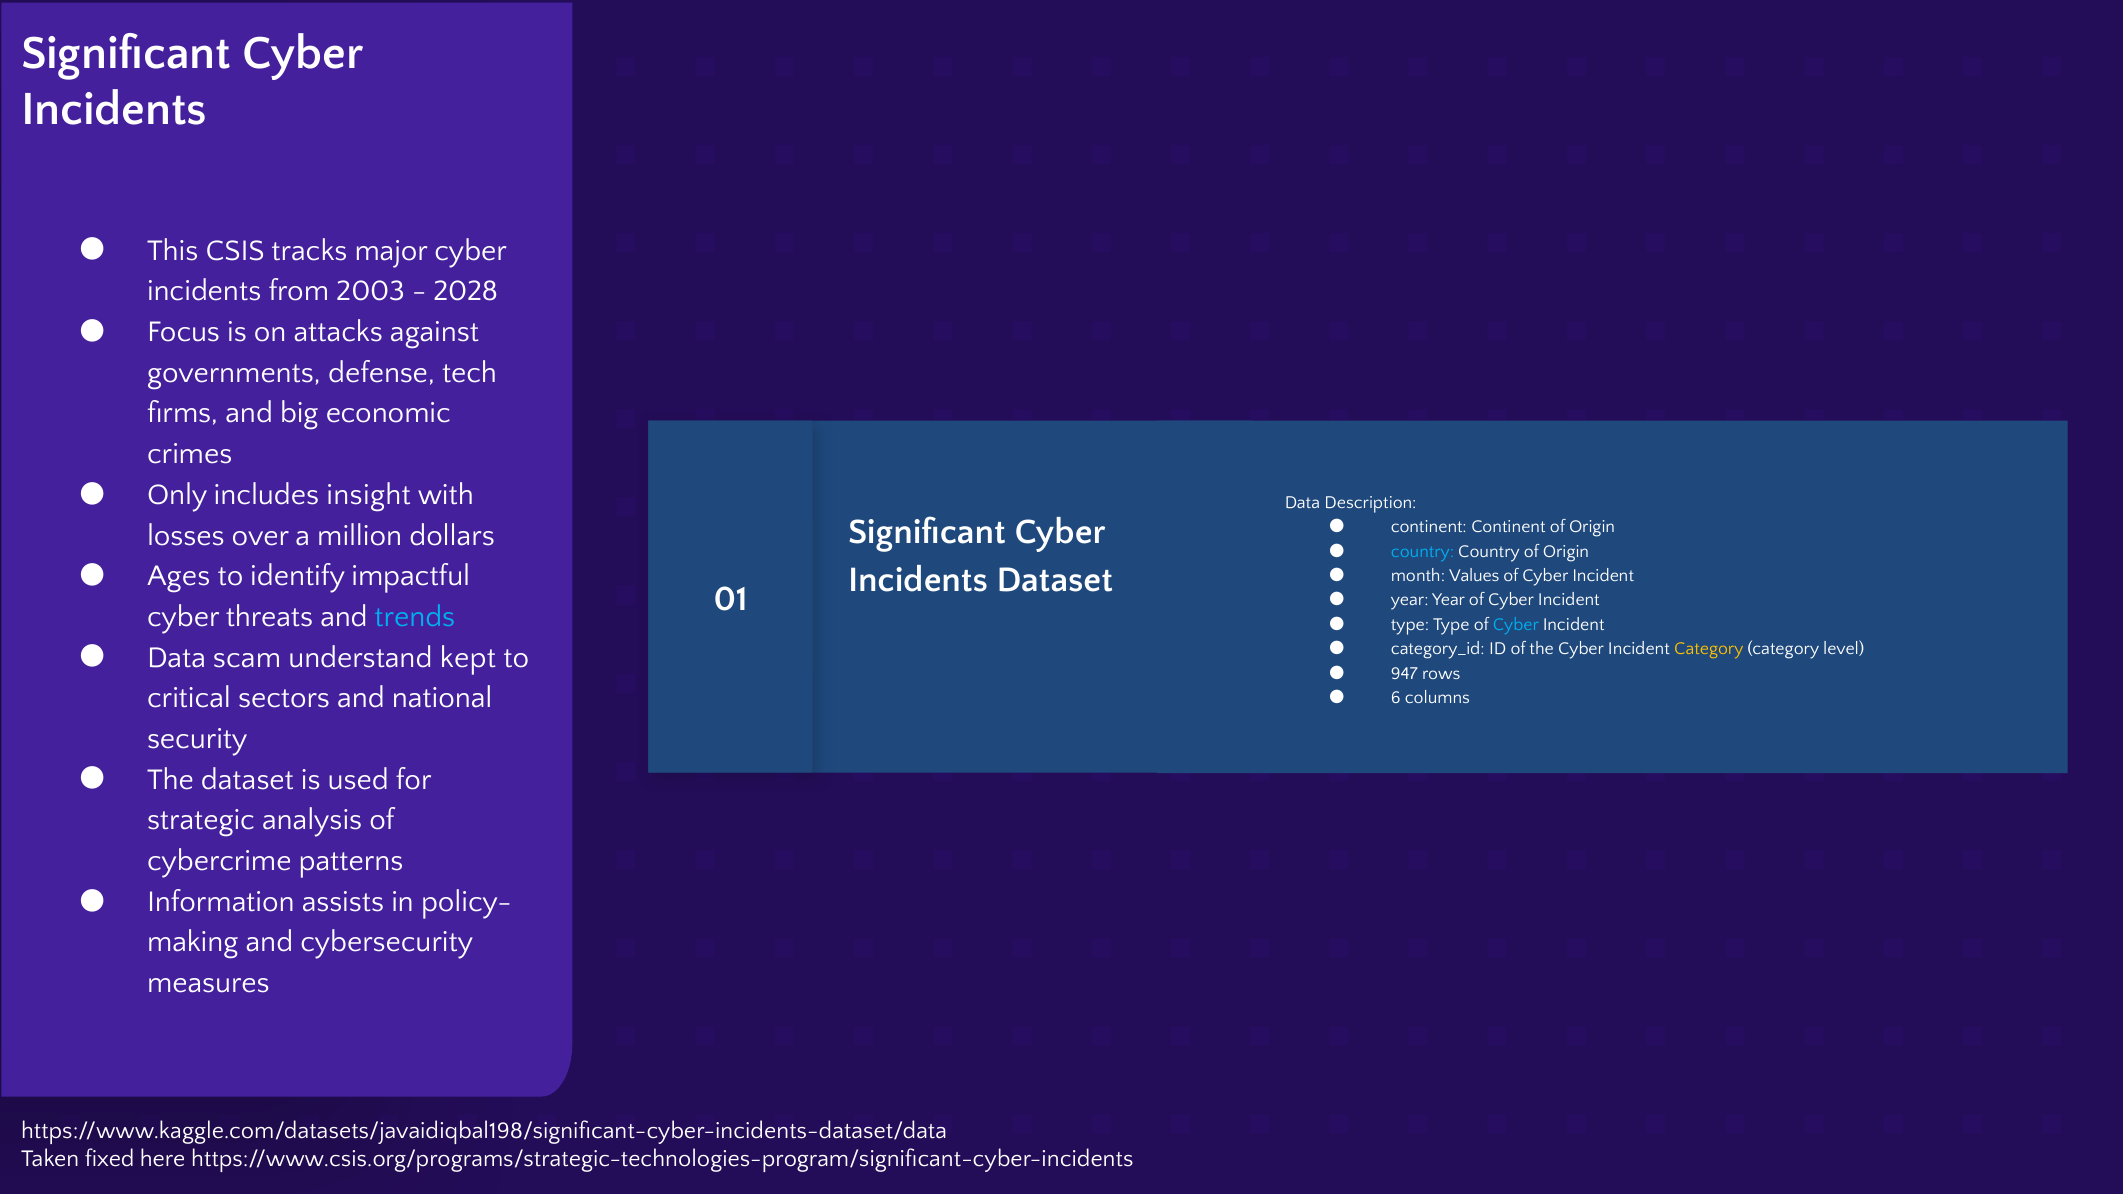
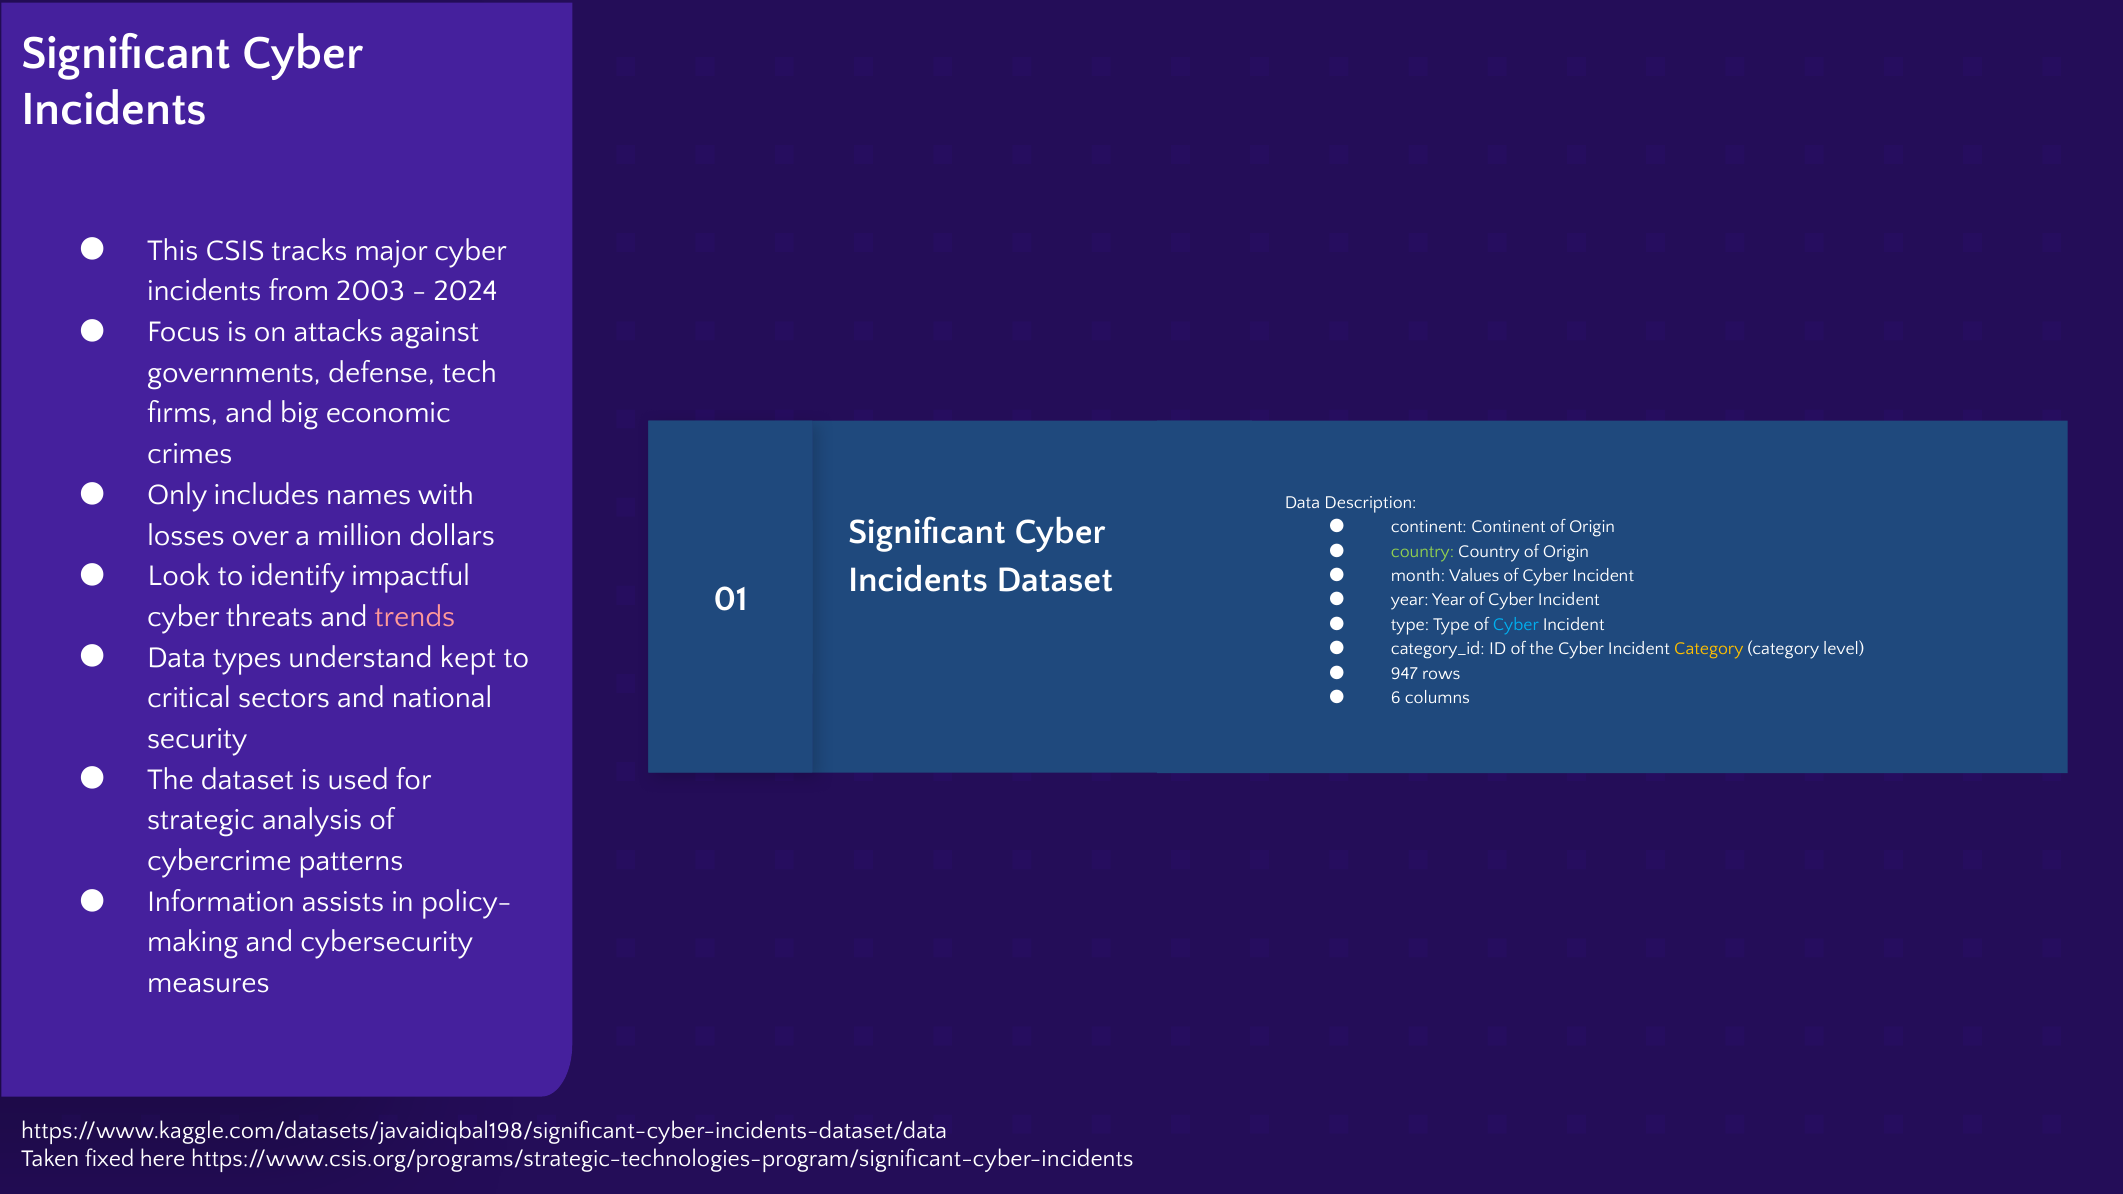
2028: 2028 -> 2024
insight: insight -> names
country at (1423, 551) colour: light blue -> light green
Ages: Ages -> Look
trends colour: light blue -> pink
scam: scam -> types
